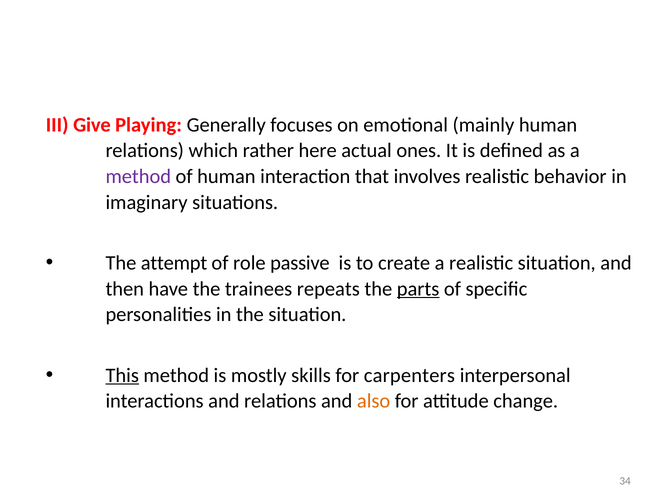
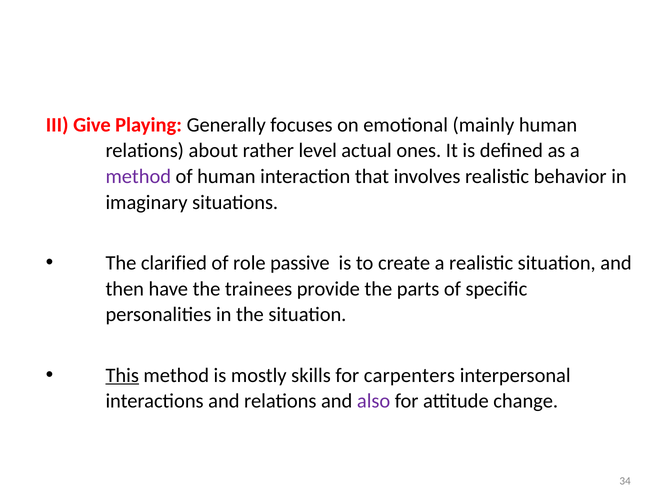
which: which -> about
here: here -> level
attempt: attempt -> clarified
repeats: repeats -> provide
parts underline: present -> none
also colour: orange -> purple
